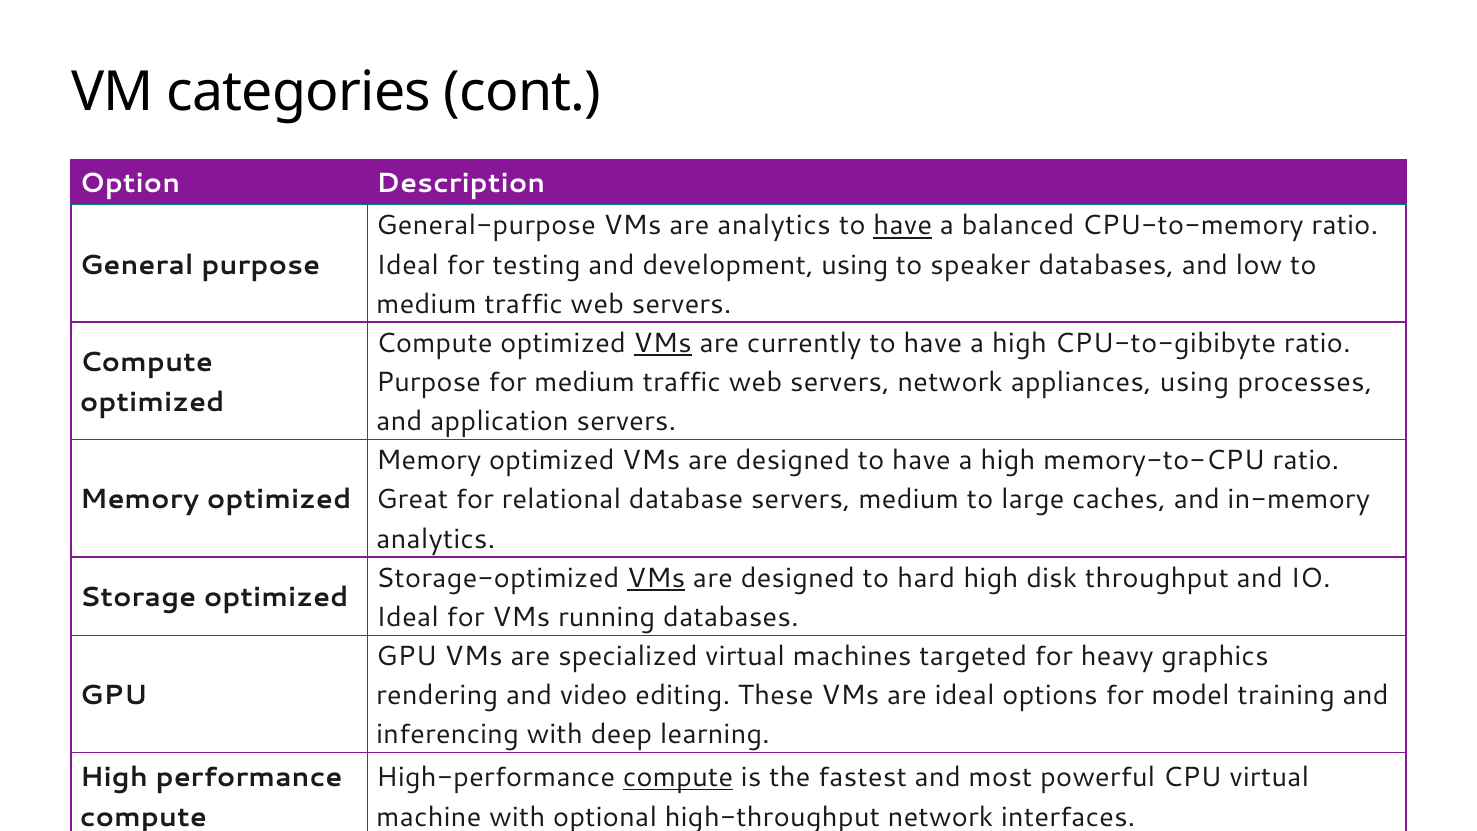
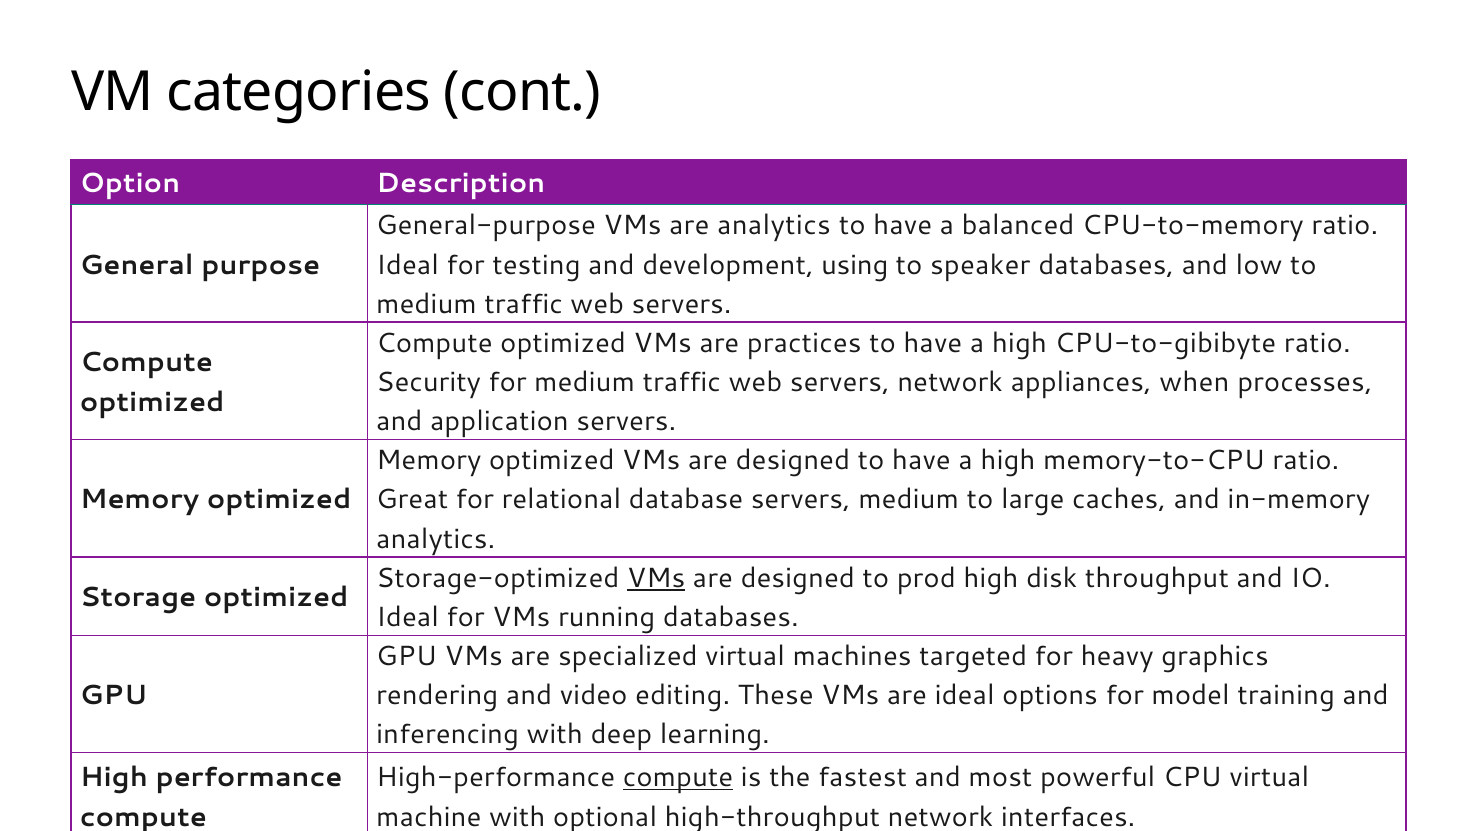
have at (903, 226) underline: present -> none
VMs at (663, 343) underline: present -> none
currently: currently -> practices
Purpose at (429, 382): Purpose -> Security
appliances using: using -> when
hard: hard -> prod
